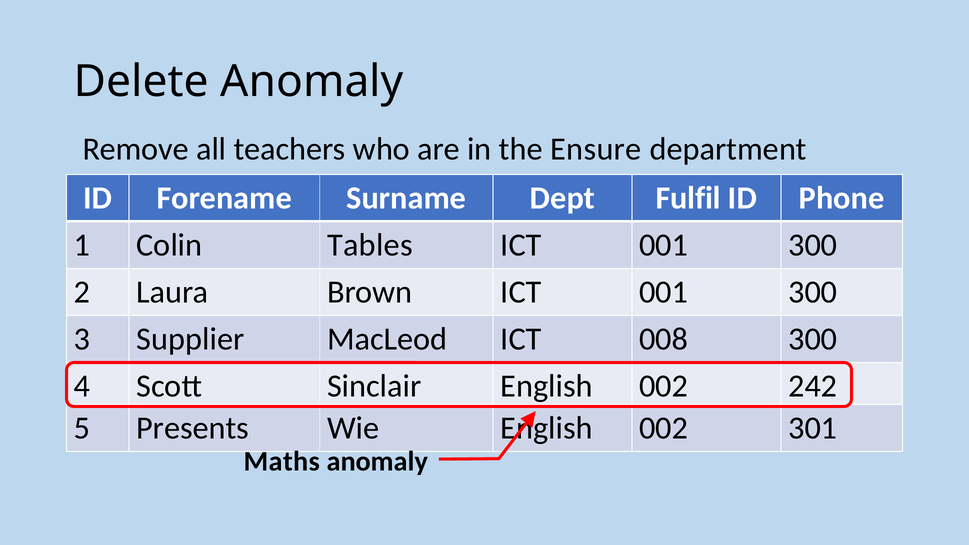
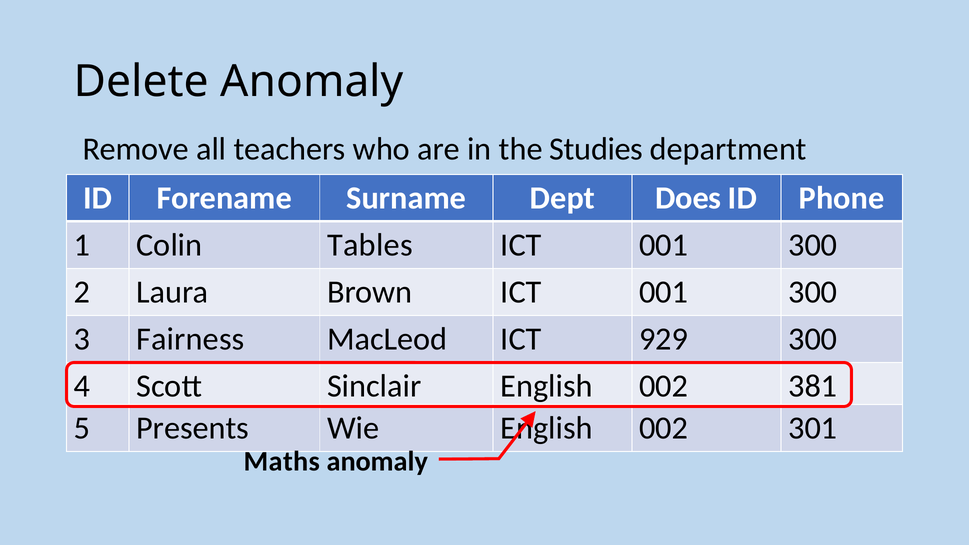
Ensure: Ensure -> Studies
Fulfil: Fulfil -> Does
Supplier: Supplier -> Fairness
008: 008 -> 929
242: 242 -> 381
